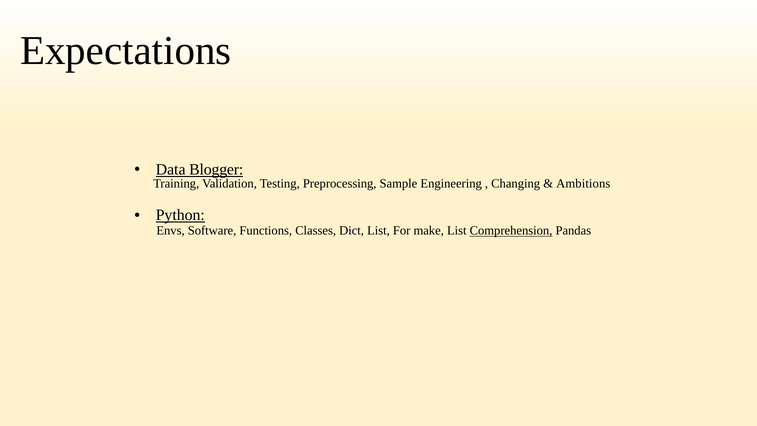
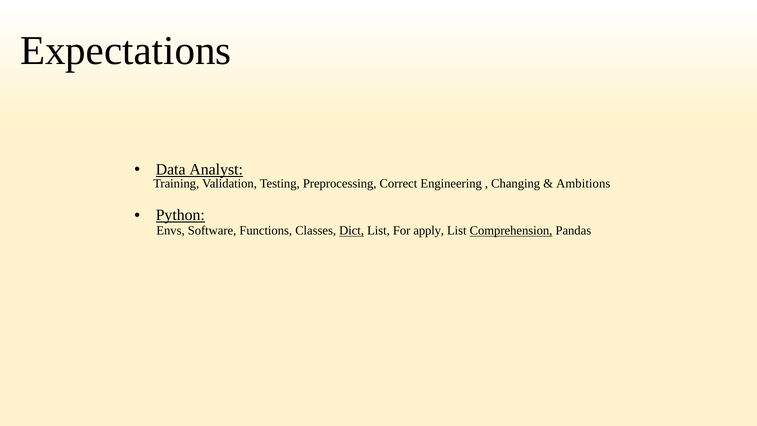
Blogger: Blogger -> Analyst
Sample: Sample -> Correct
Dict underline: none -> present
make: make -> apply
